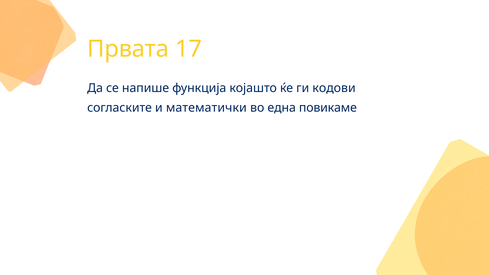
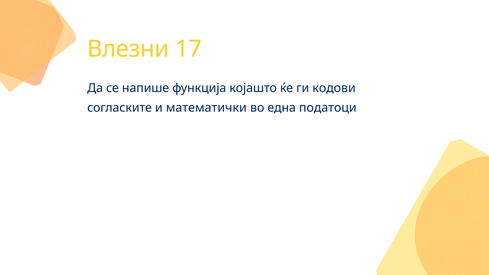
Првата: Првата -> Влезни
повикаме: повикаме -> податоци
